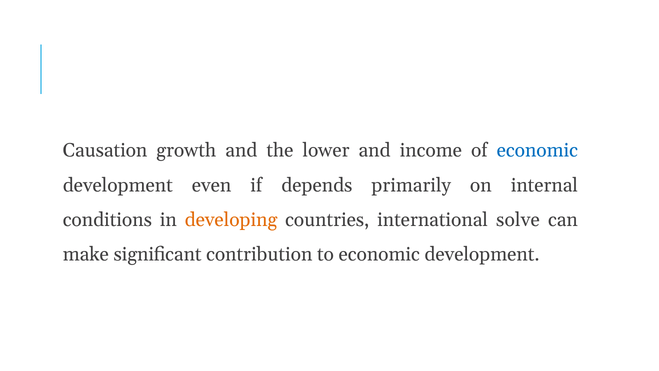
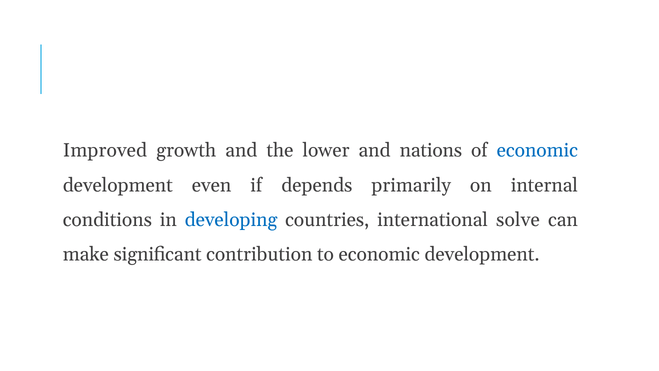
Causation: Causation -> Improved
income: income -> nations
developing colour: orange -> blue
